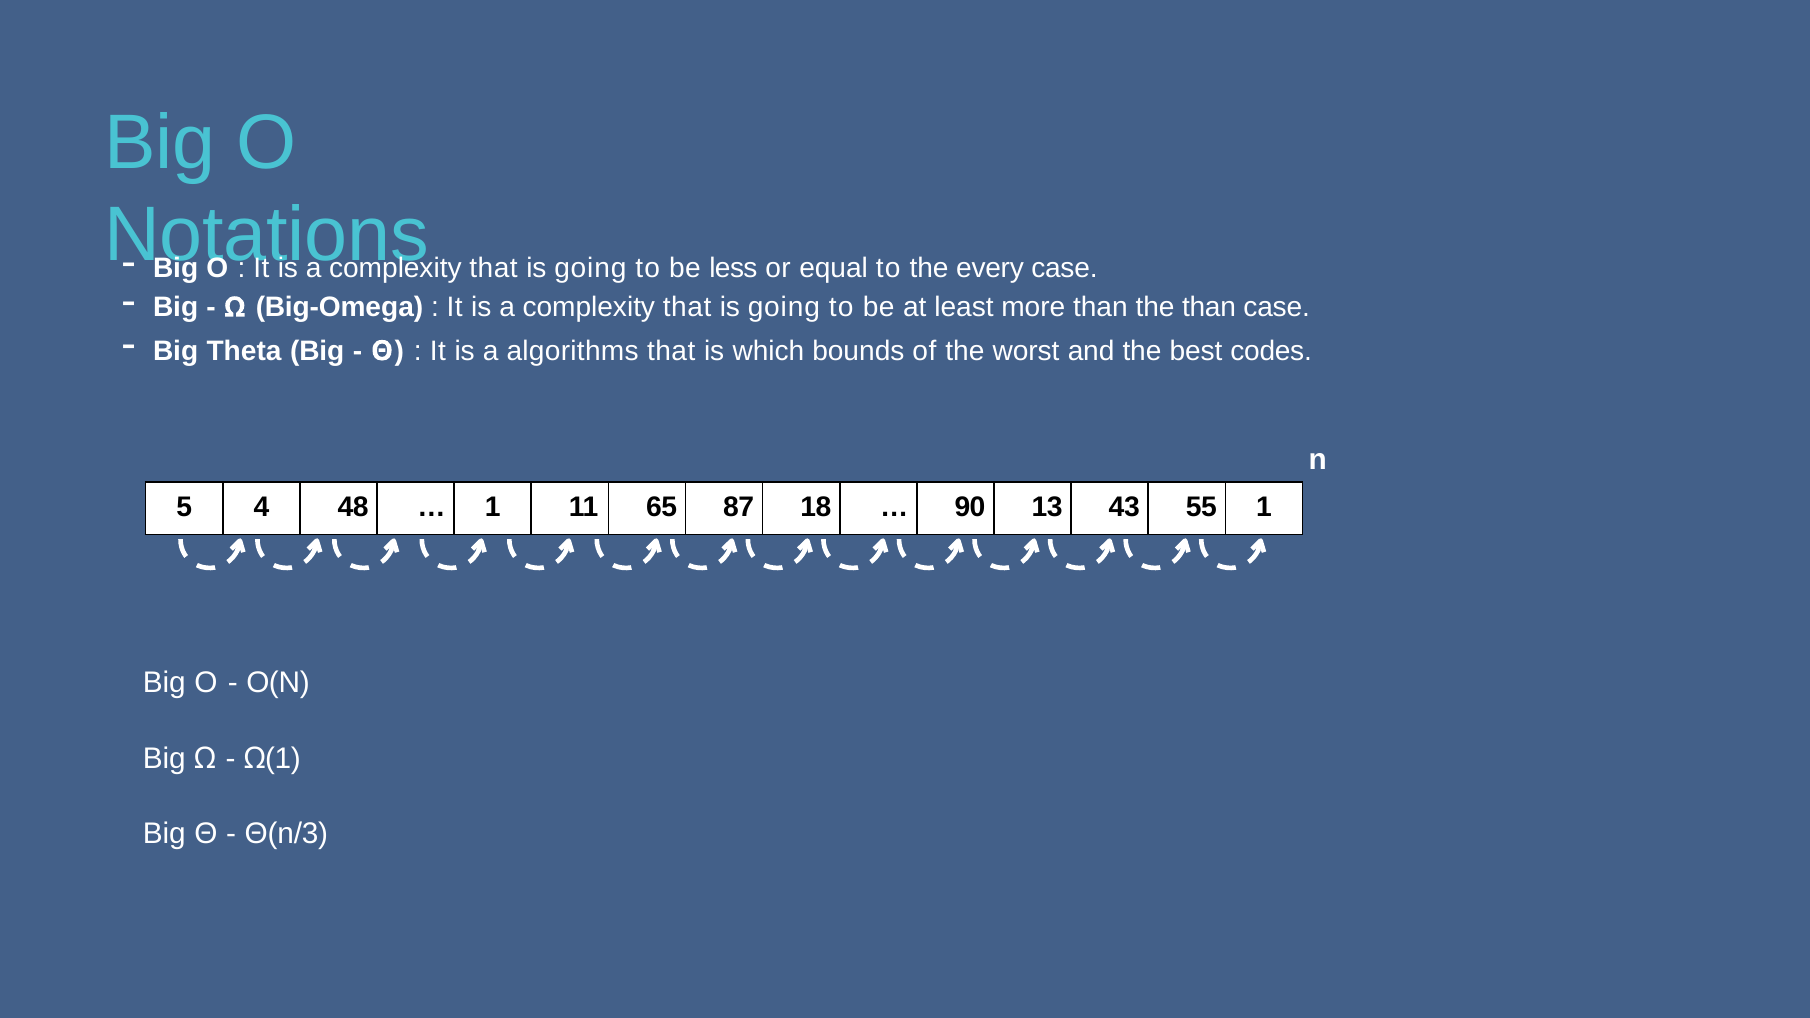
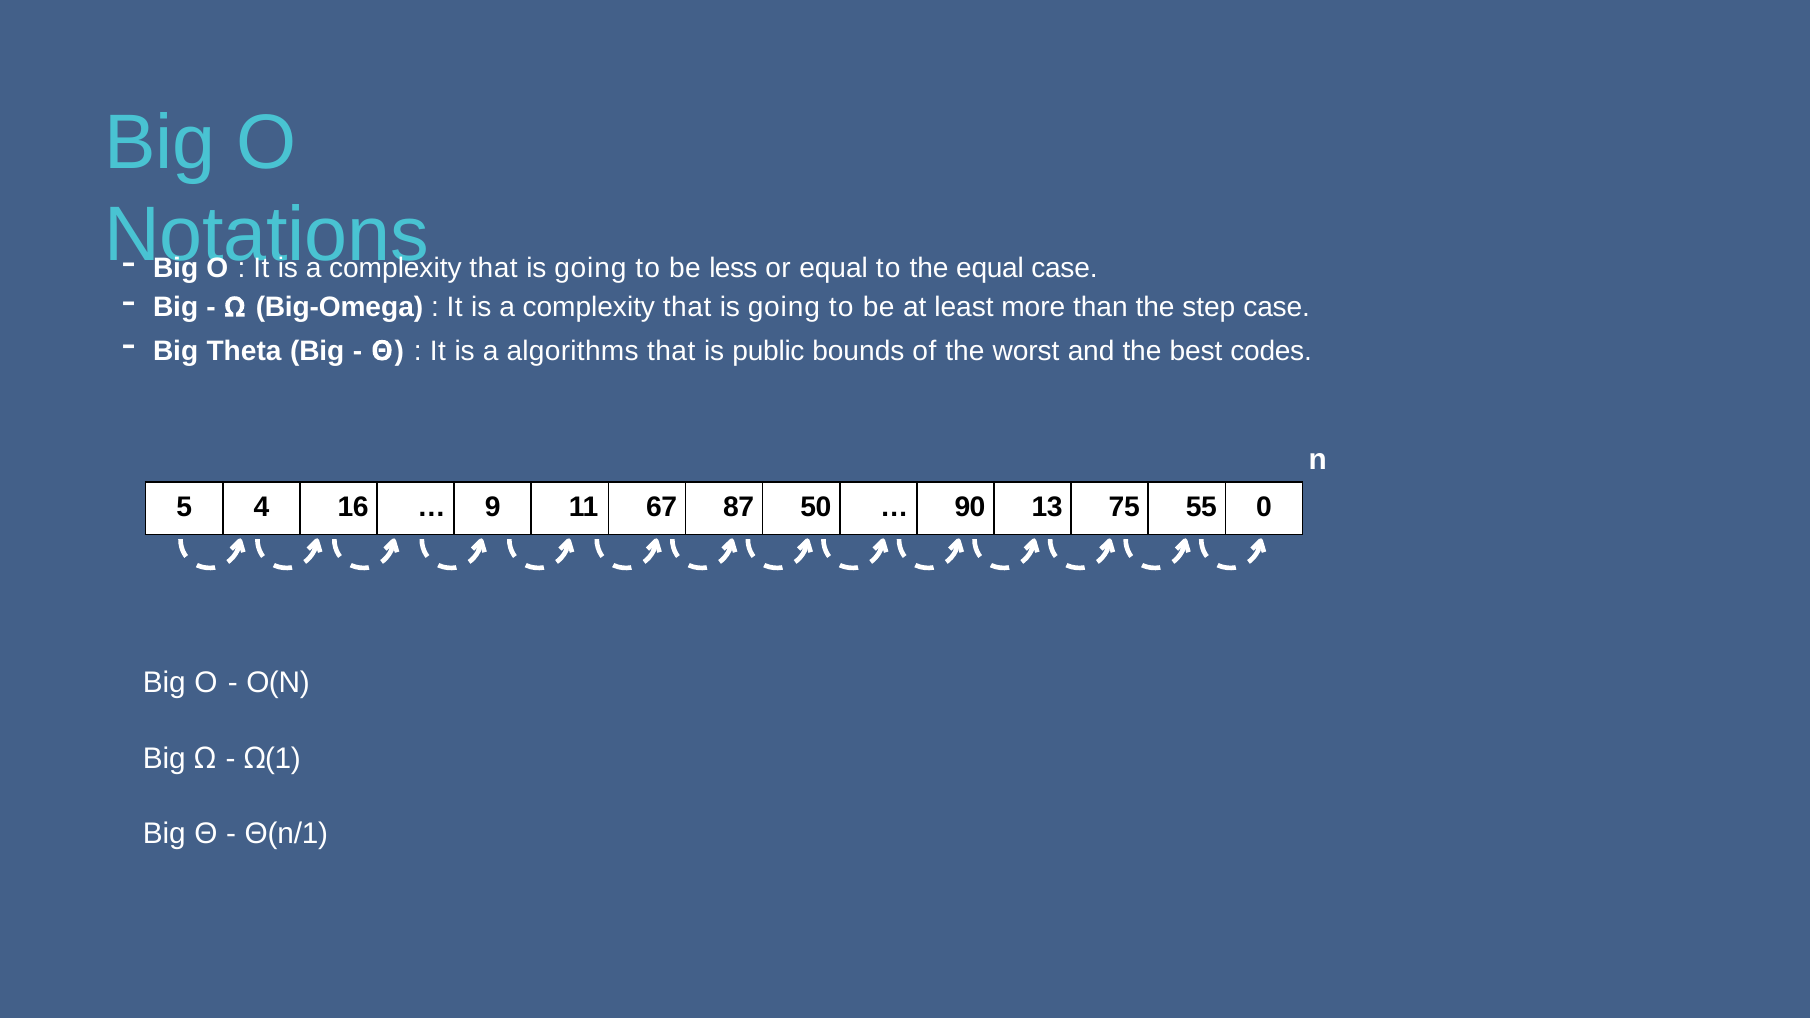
the every: every -> equal
the than: than -> step
which: which -> public
48: 48 -> 16
1 at (493, 507): 1 -> 9
65: 65 -> 67
18: 18 -> 50
43: 43 -> 75
55 1: 1 -> 0
Θ(n/3: Θ(n/3 -> Θ(n/1
